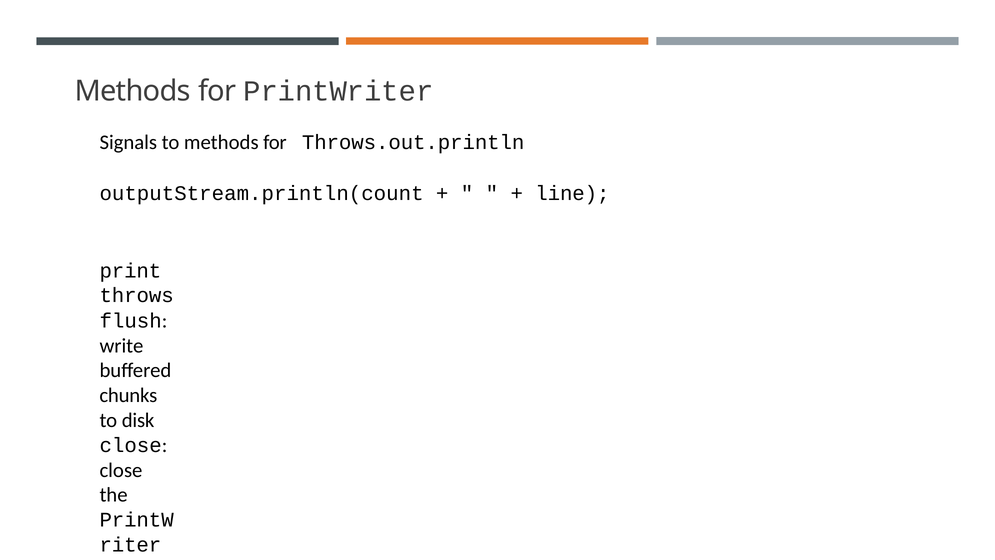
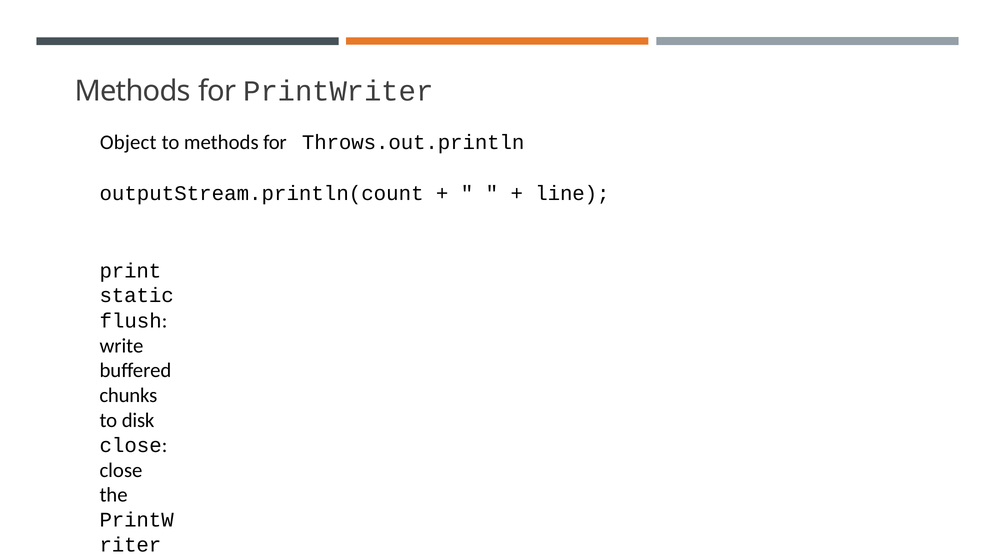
Signals: Signals -> Object
throws: throws -> static
